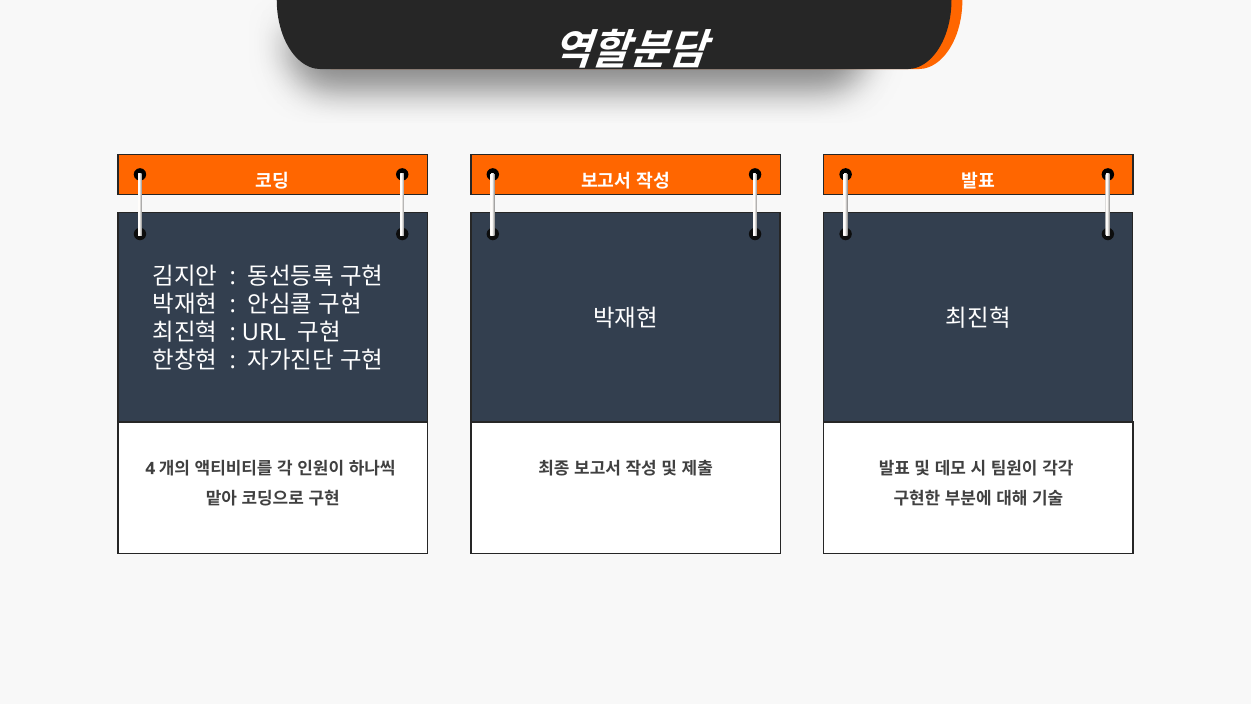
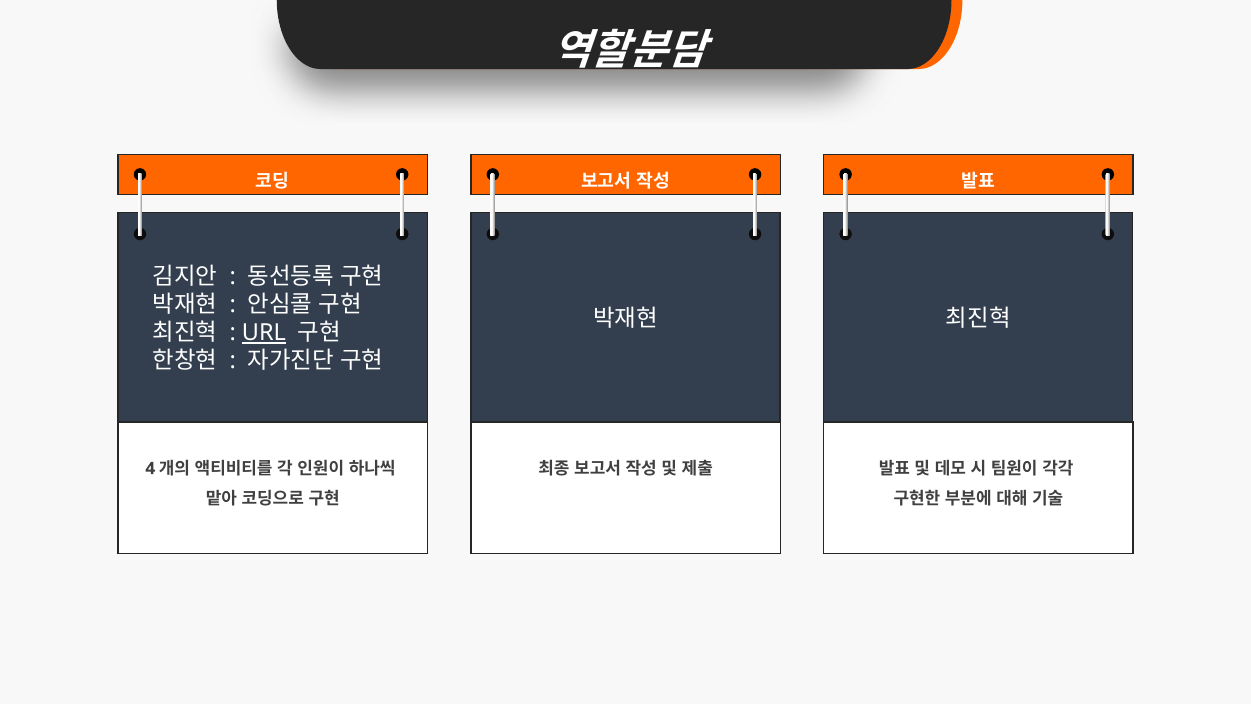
URL underline: none -> present
